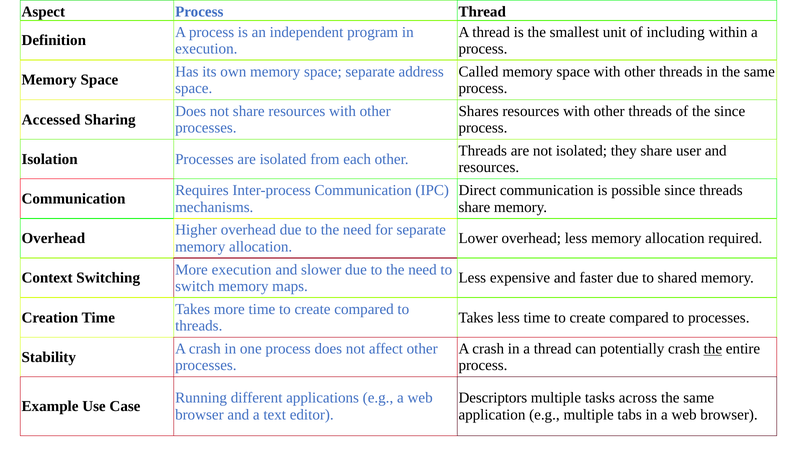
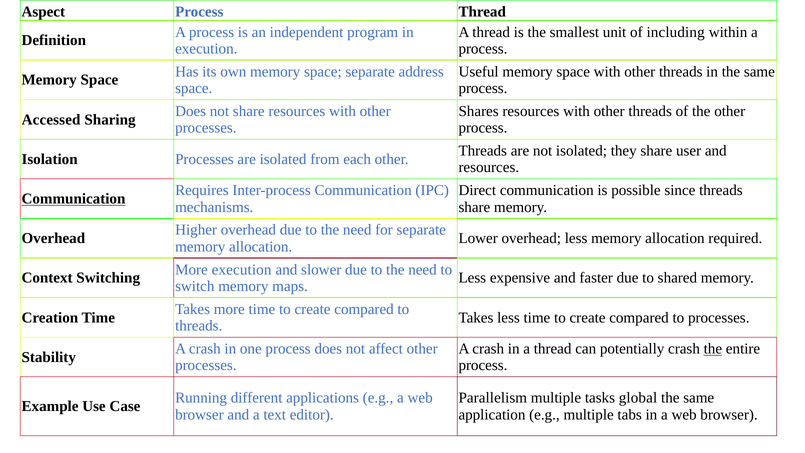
Called: Called -> Useful
the since: since -> other
Communication at (73, 199) underline: none -> present
Descriptors: Descriptors -> Parallelism
across: across -> global
